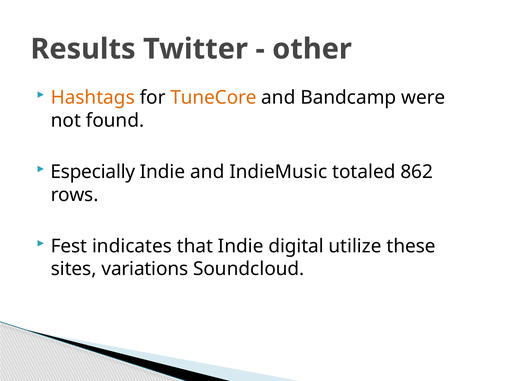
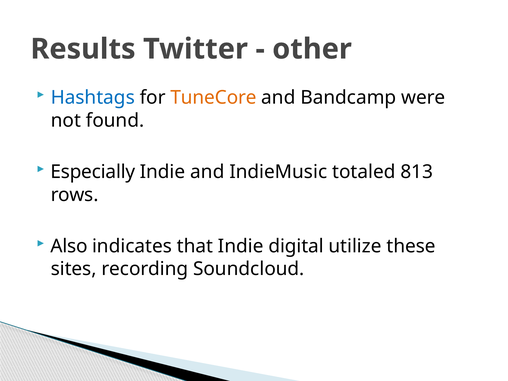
Hashtags colour: orange -> blue
862: 862 -> 813
Fest: Fest -> Also
variations: variations -> recording
